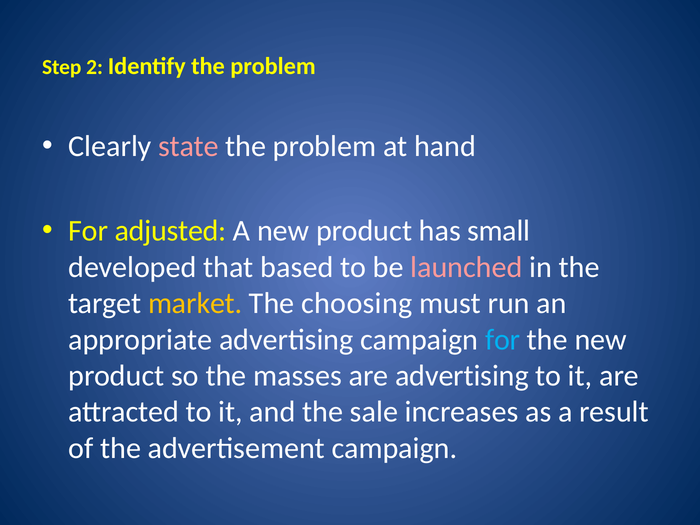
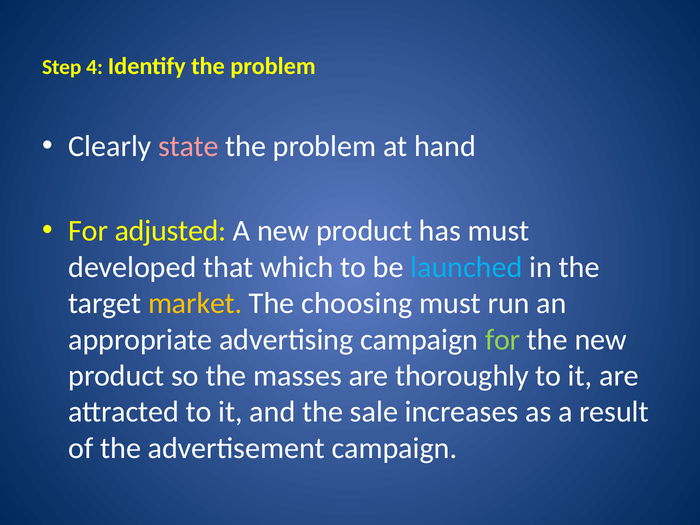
2: 2 -> 4
has small: small -> must
based: based -> which
launched colour: pink -> light blue
for at (503, 340) colour: light blue -> light green
are advertising: advertising -> thoroughly
